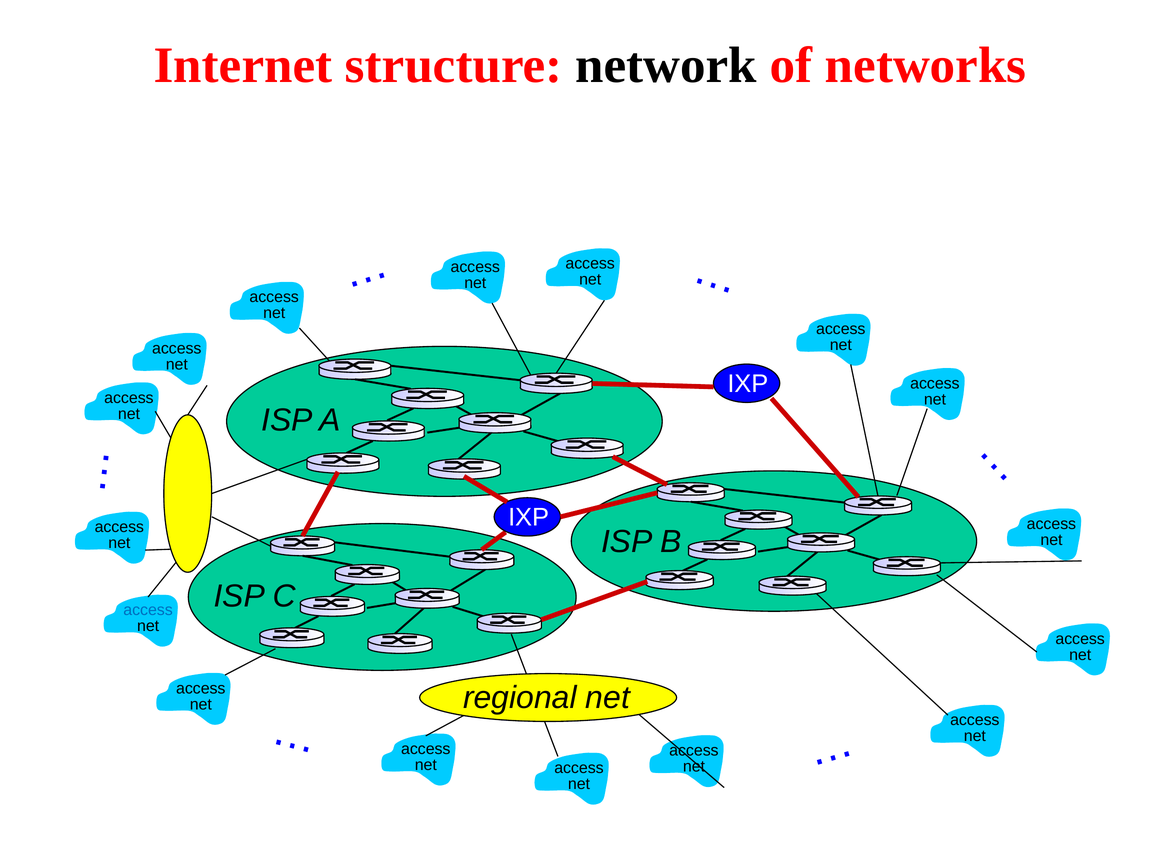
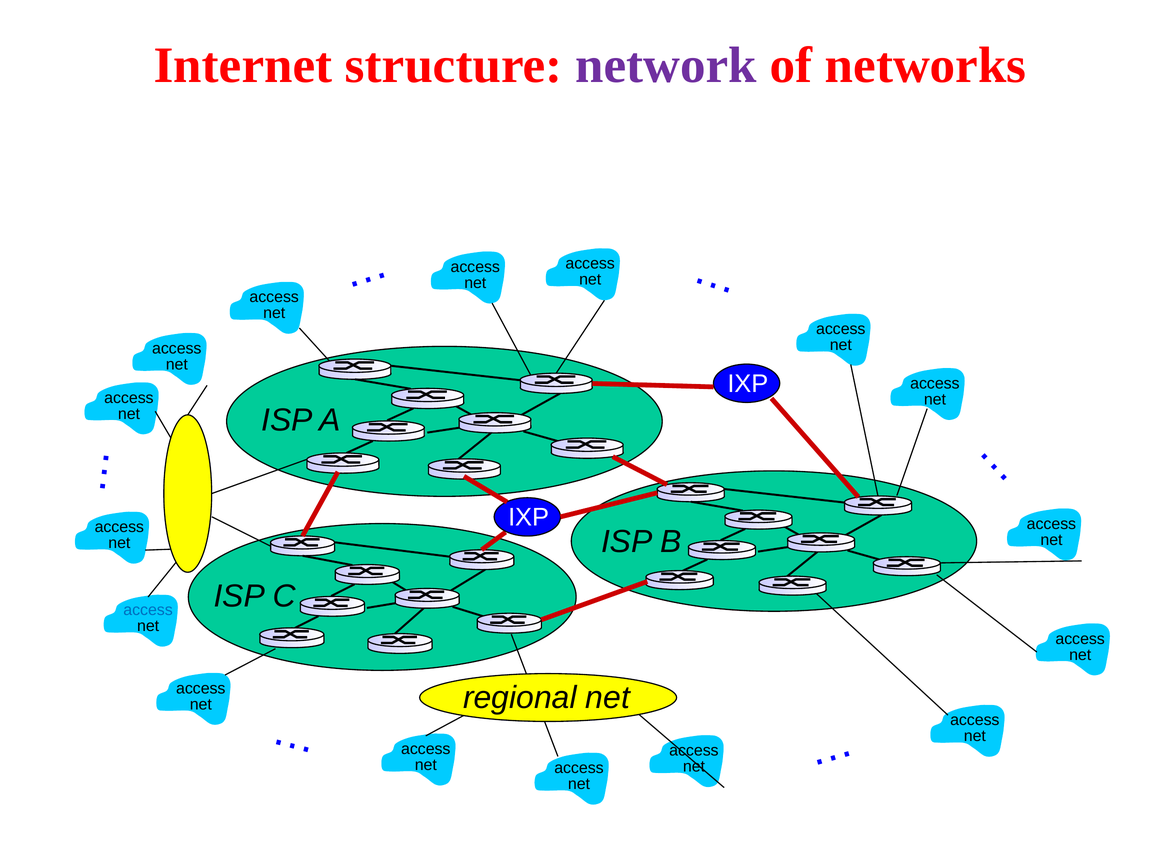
network colour: black -> purple
